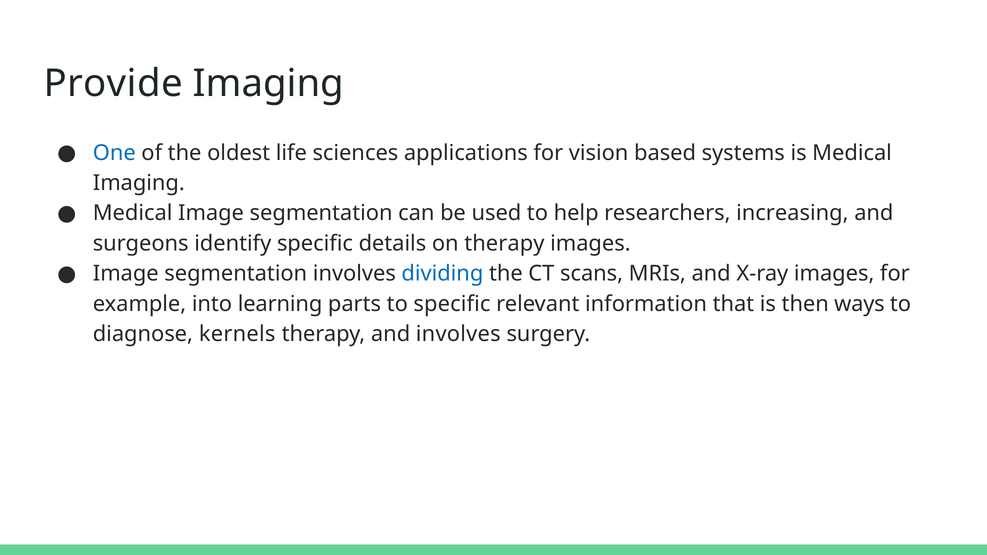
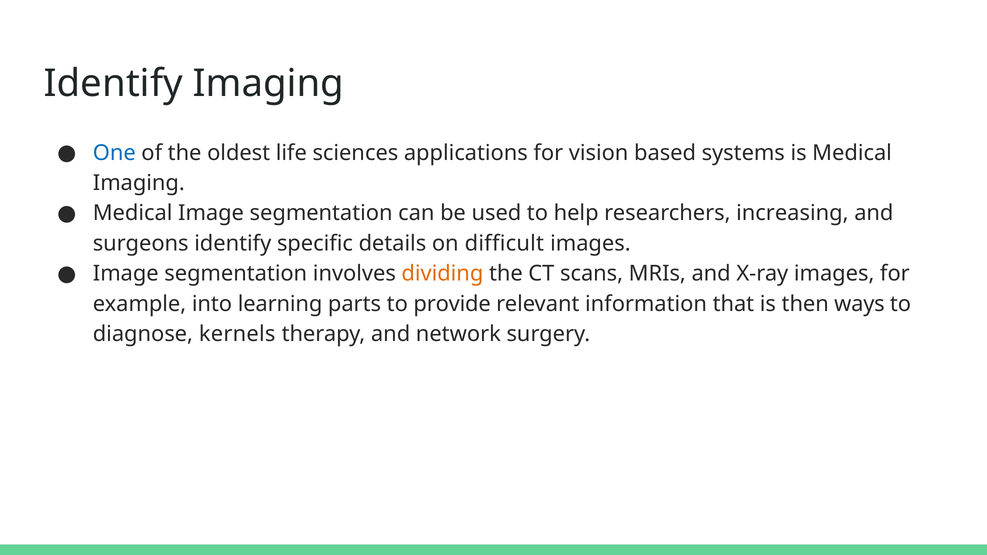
Provide at (113, 84): Provide -> Identify
on therapy: therapy -> difficult
dividing colour: blue -> orange
to specific: specific -> provide
and involves: involves -> network
